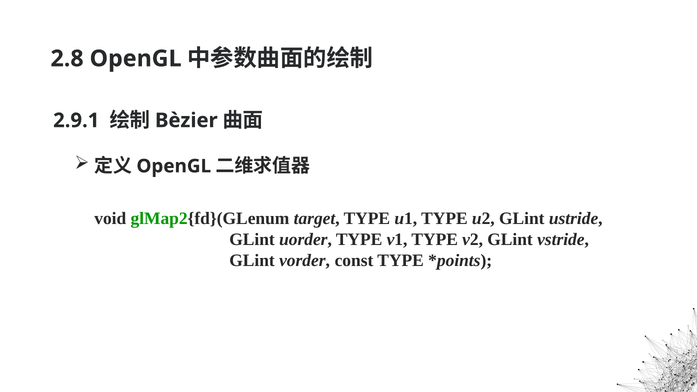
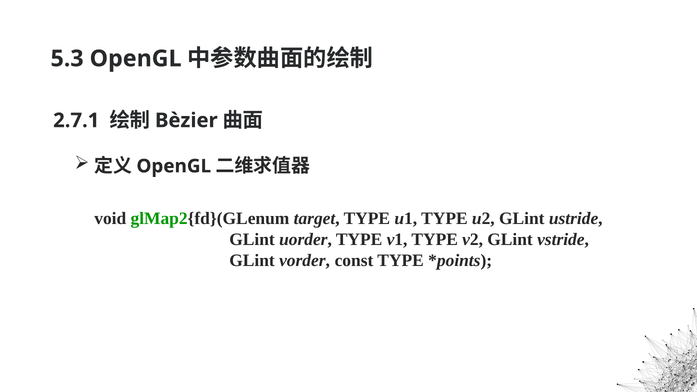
2.8: 2.8 -> 5.3
2.9.1: 2.9.1 -> 2.7.1
